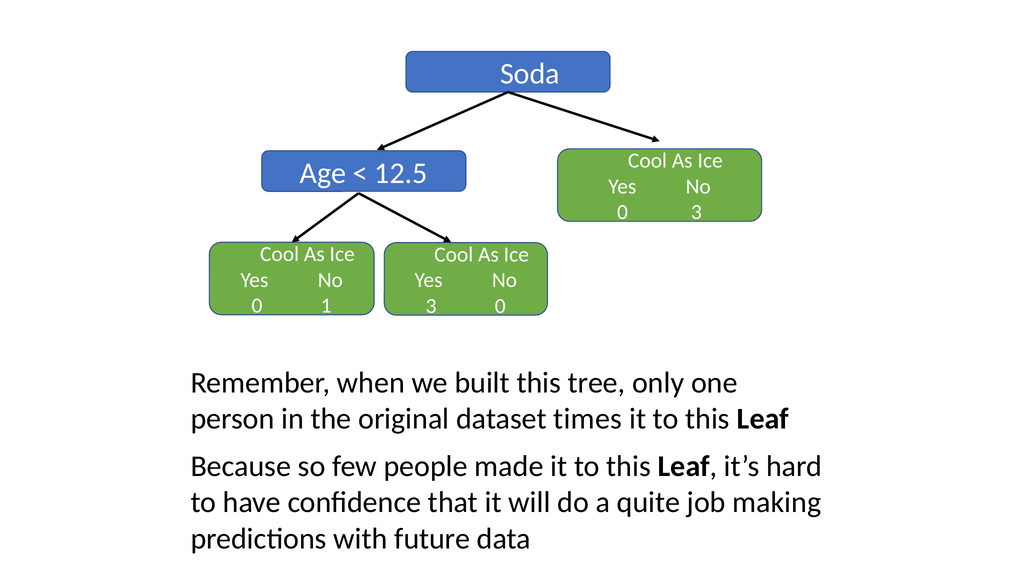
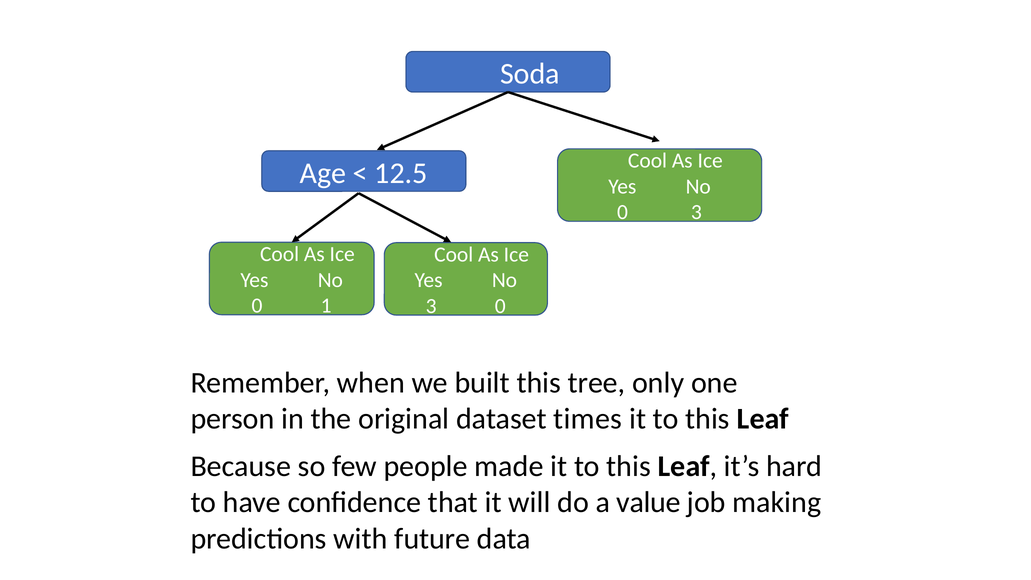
quite: quite -> value
